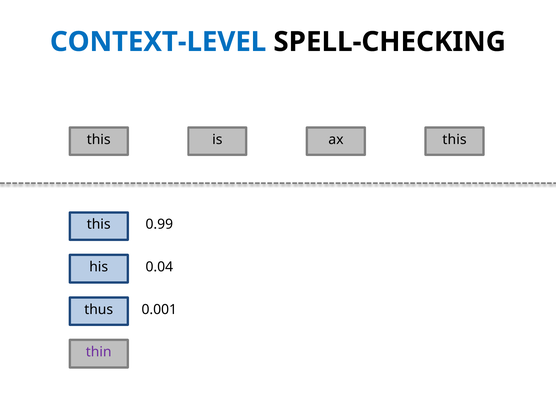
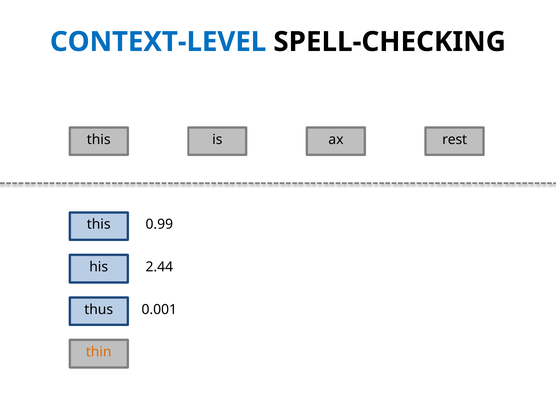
ax this: this -> rest
0.04: 0.04 -> 2.44
thin colour: purple -> orange
